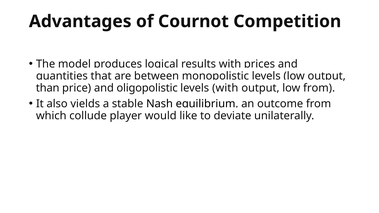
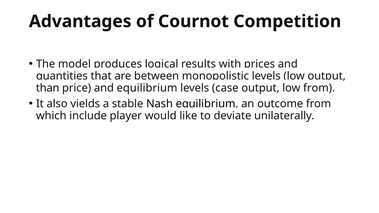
and oligopolistic: oligopolistic -> equilibrium
levels with: with -> case
collude: collude -> include
